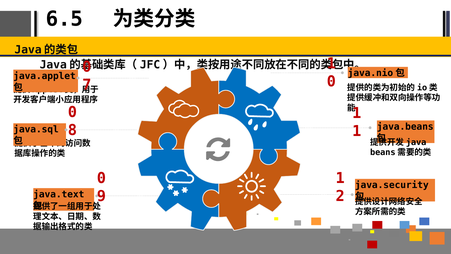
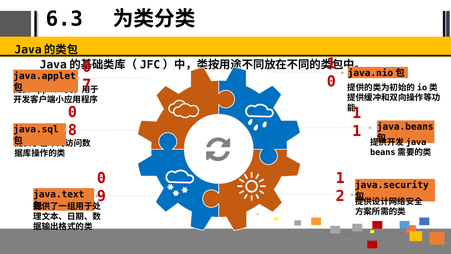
6.5: 6.5 -> 6.3
